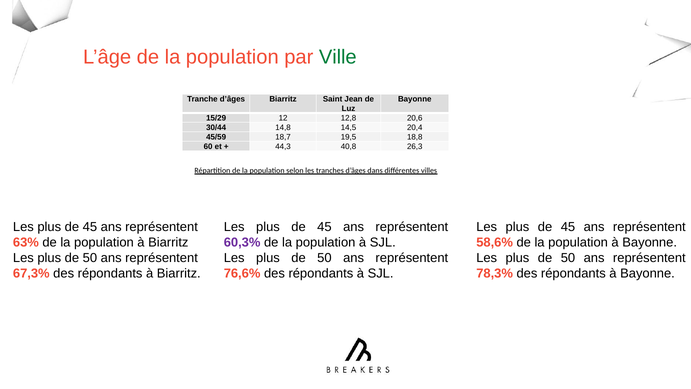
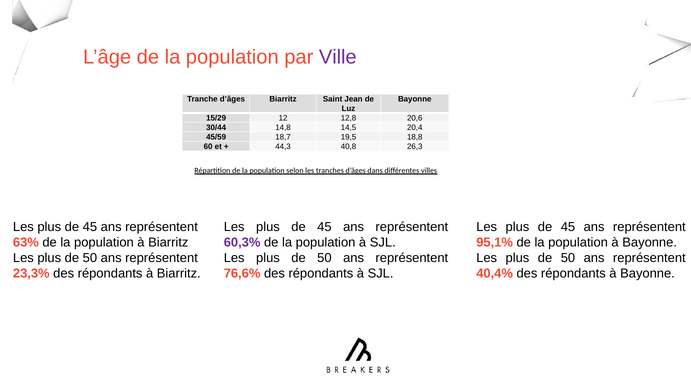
Ville colour: green -> purple
58,6%: 58,6% -> 95,1%
67,3%: 67,3% -> 23,3%
78,3%: 78,3% -> 40,4%
